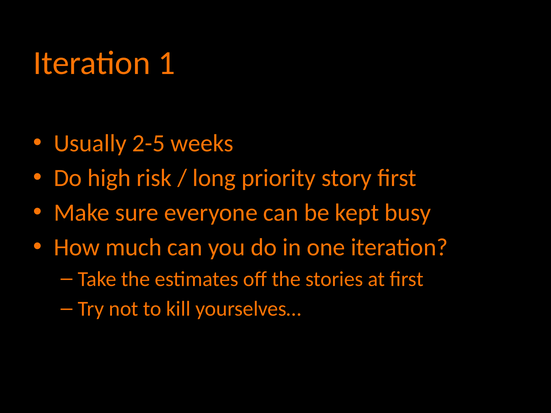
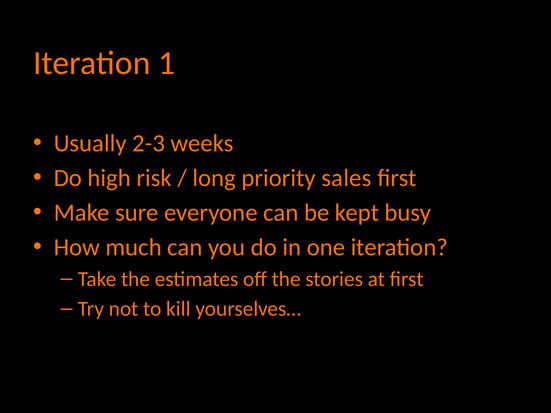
2-5: 2-5 -> 2-3
story: story -> sales
